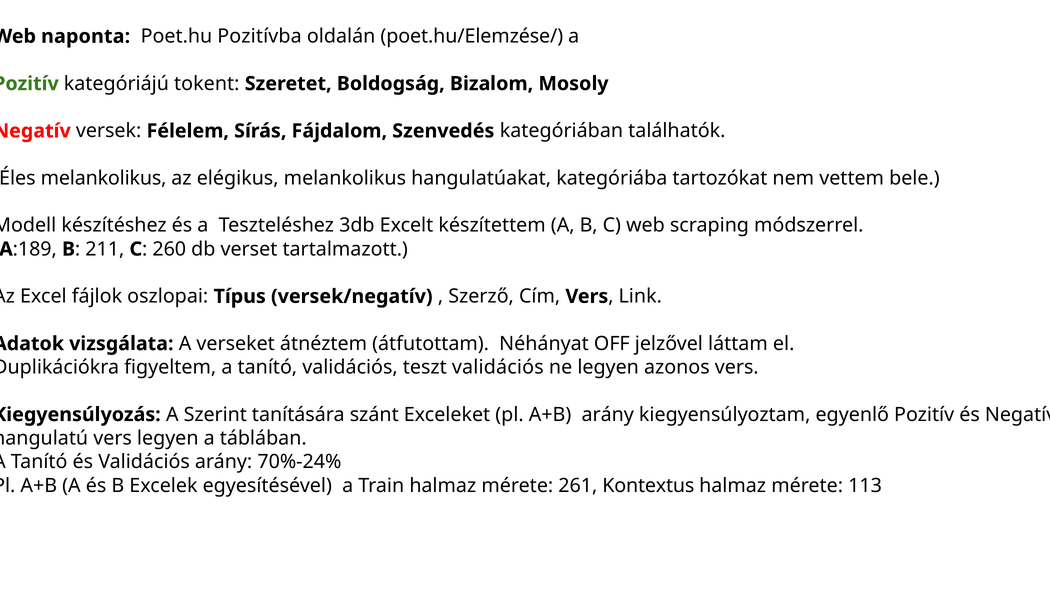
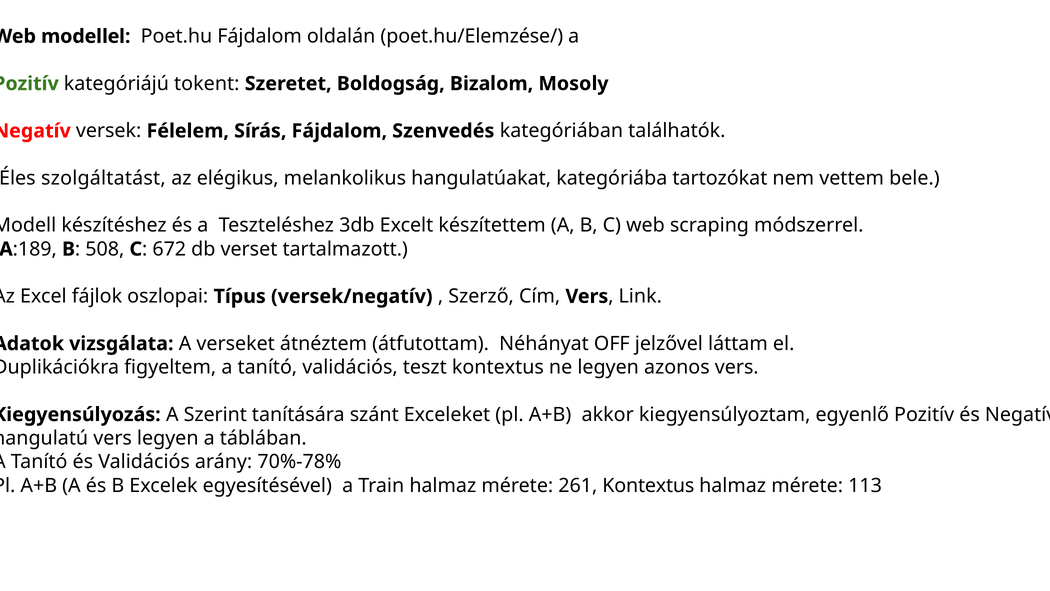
naponta: naponta -> modellel
Poet.hu Pozitívba: Pozitívba -> Fájdalom
melankolikus at (104, 178): melankolikus -> szolgáltatást
211: 211 -> 508
260: 260 -> 672
teszt validációs: validációs -> kontextus
A+B arány: arány -> akkor
70%-24%: 70%-24% -> 70%-78%
